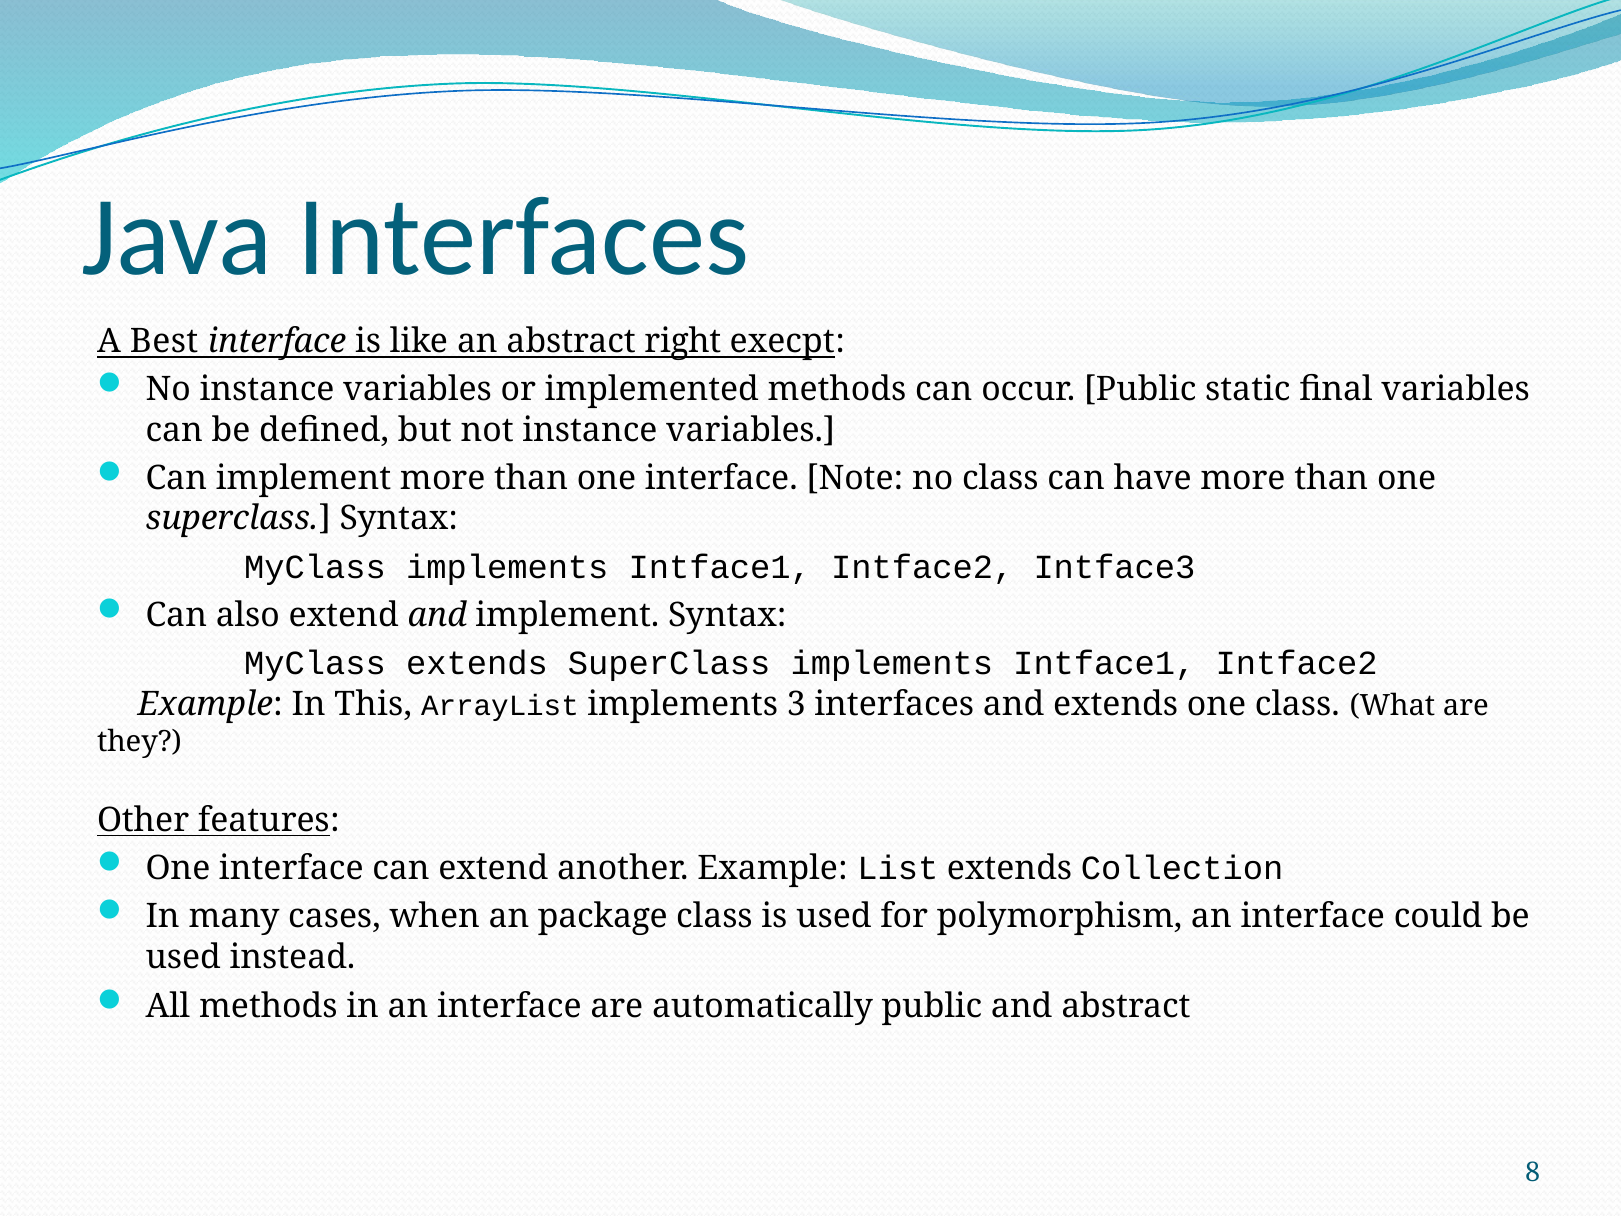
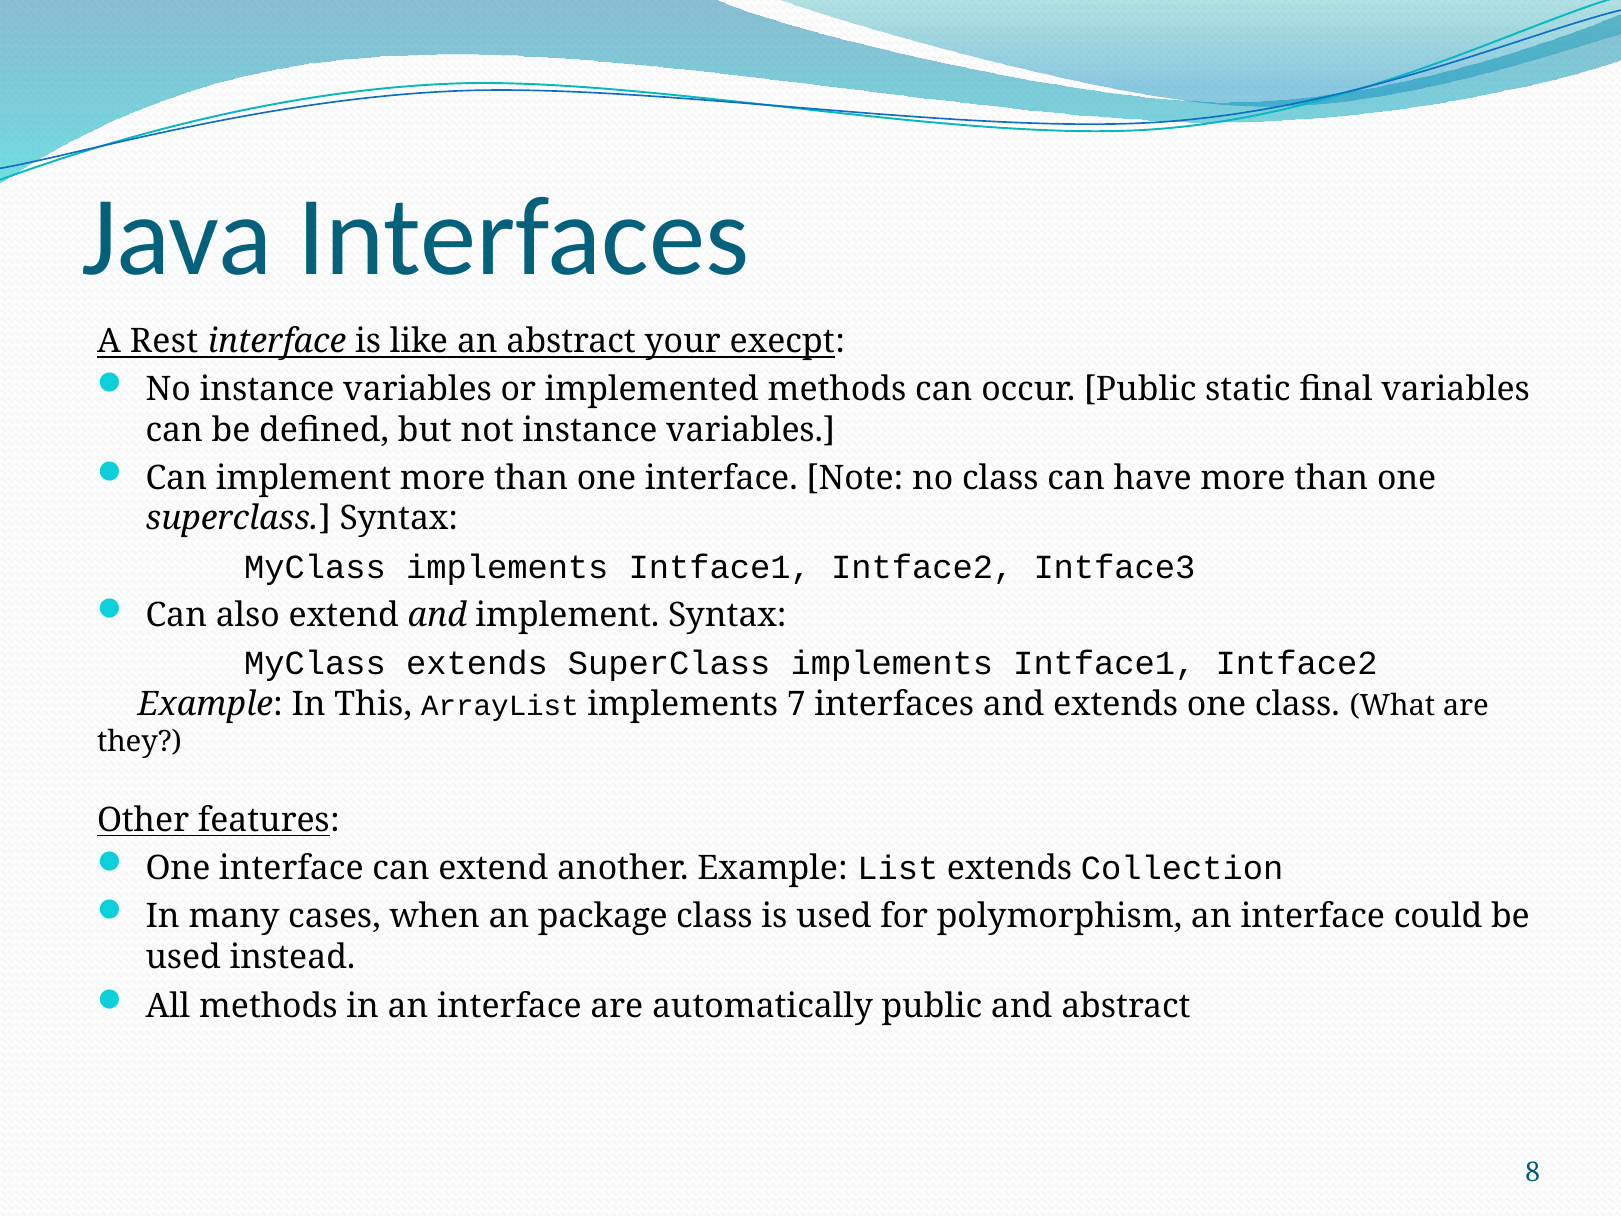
Best: Best -> Rest
right: right -> your
3: 3 -> 7
